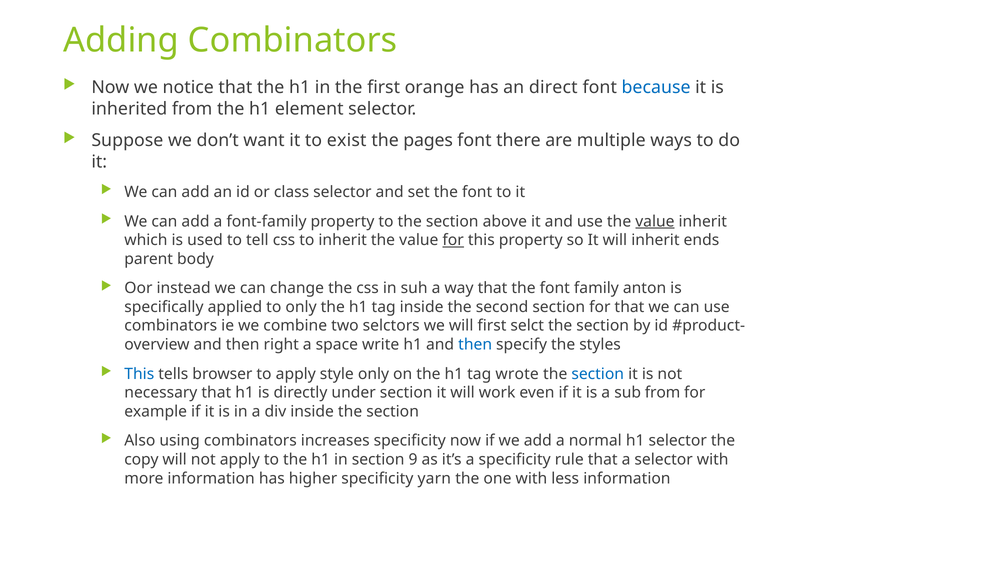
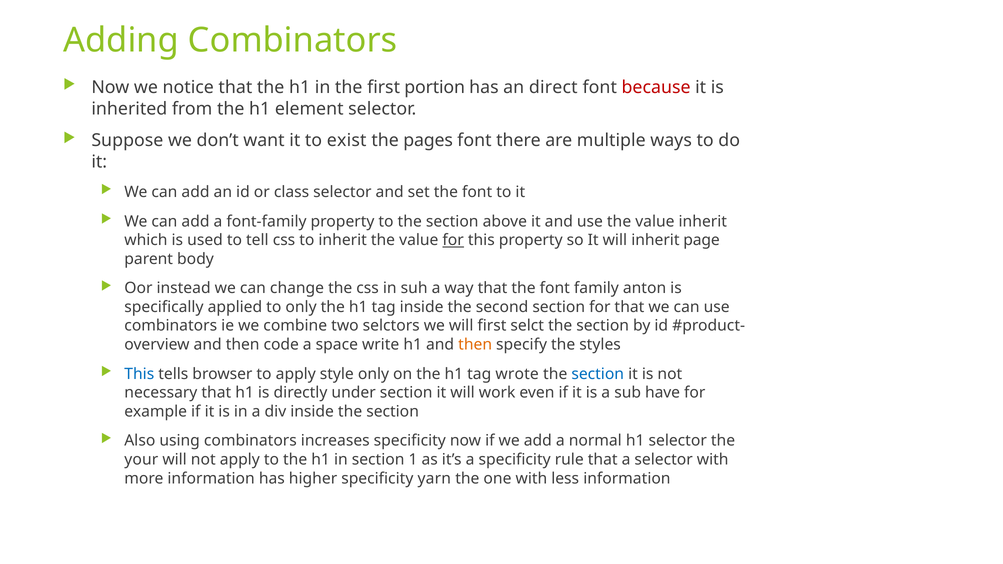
orange: orange -> portion
because colour: blue -> red
value at (655, 221) underline: present -> none
ends: ends -> page
right: right -> code
then at (475, 345) colour: blue -> orange
sub from: from -> have
copy: copy -> your
9: 9 -> 1
